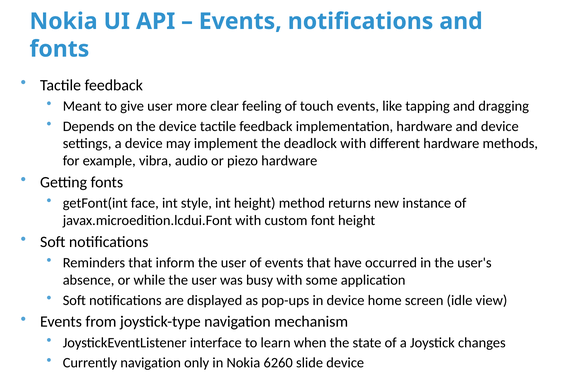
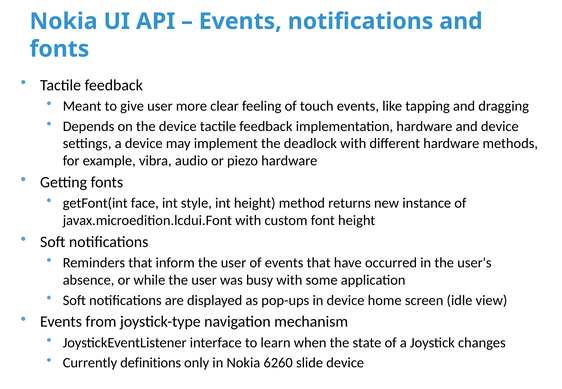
Currently navigation: navigation -> definitions
